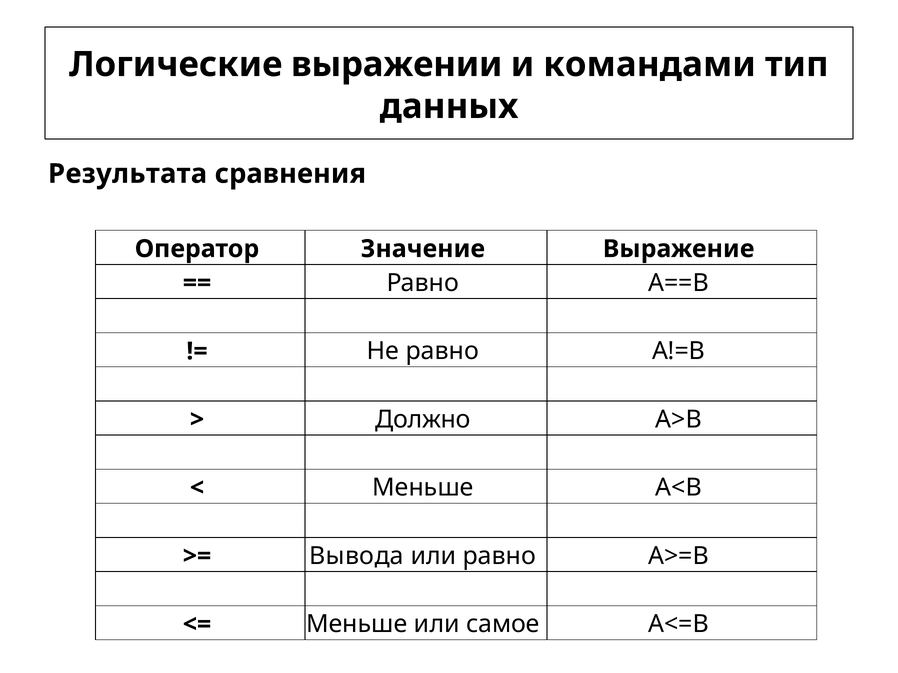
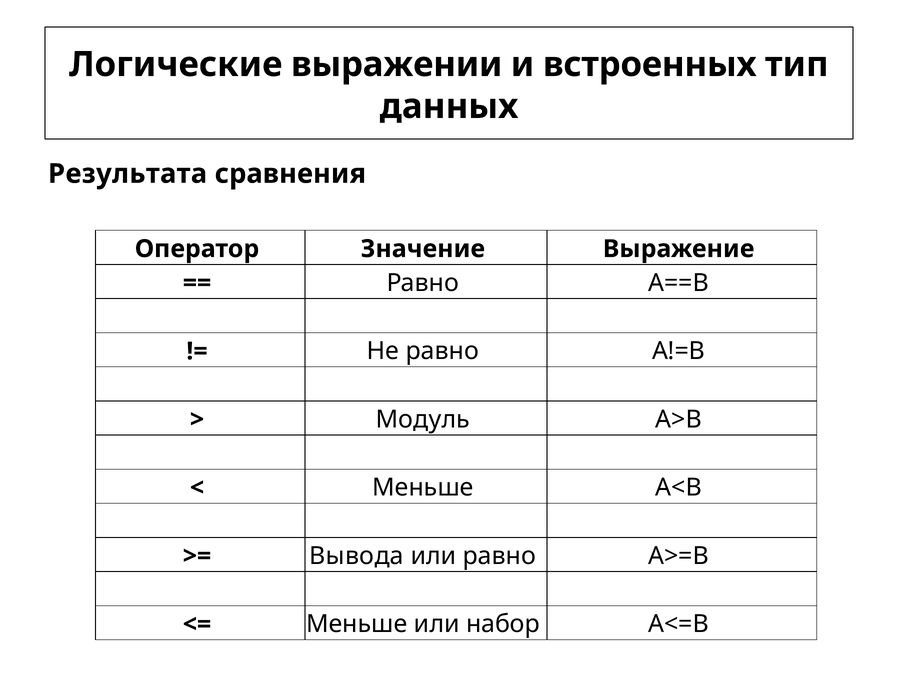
командами: командами -> встроенных
Должно: Должно -> Модуль
самое: самое -> набор
